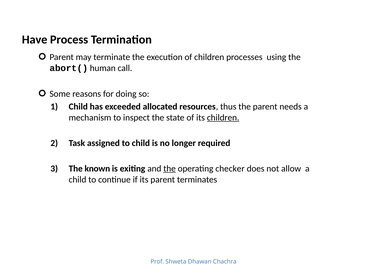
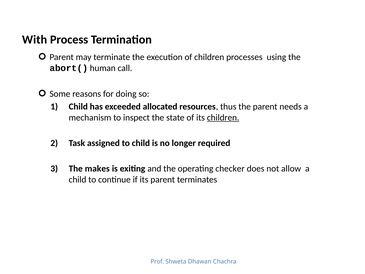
Have: Have -> With
known: known -> makes
the at (170, 168) underline: present -> none
